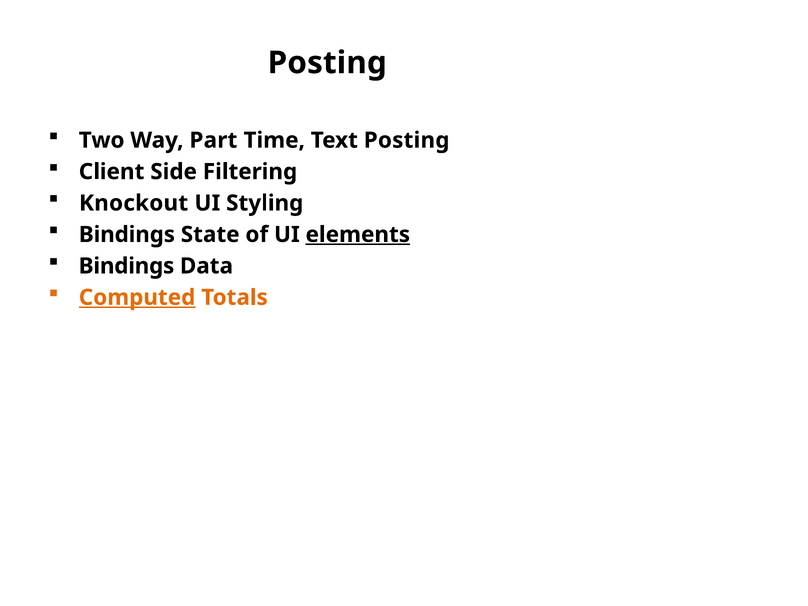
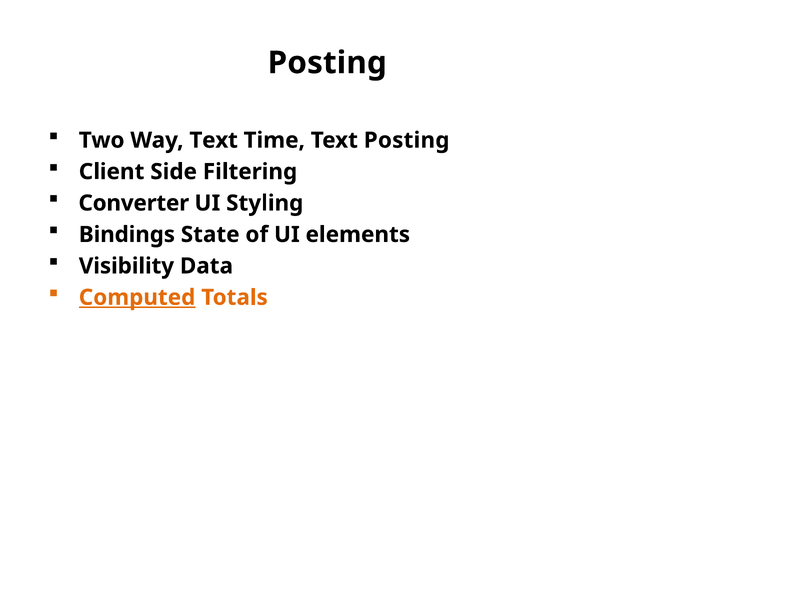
Way Part: Part -> Text
Knockout: Knockout -> Converter
elements underline: present -> none
Bindings at (126, 266): Bindings -> Visibility
